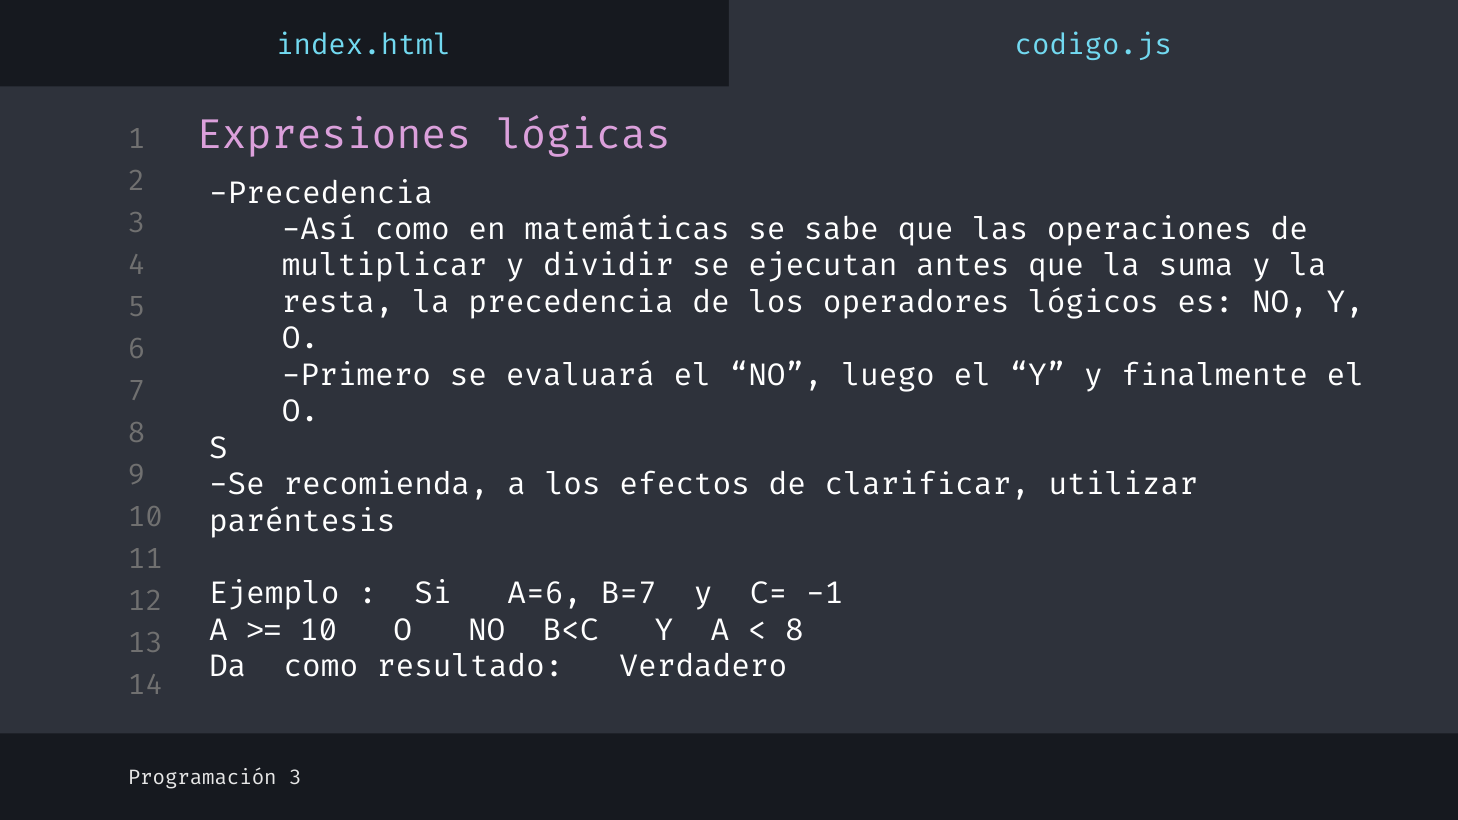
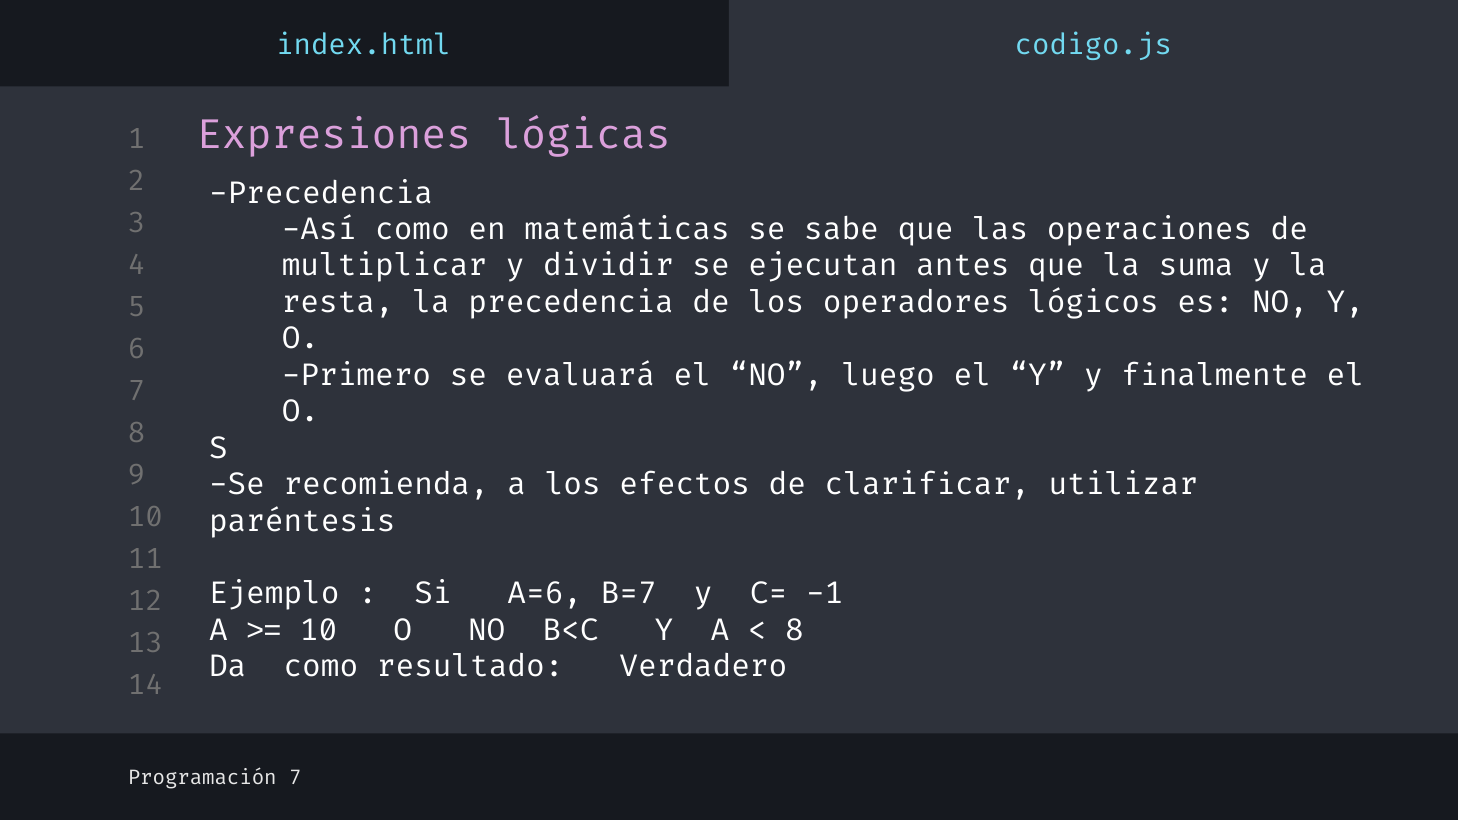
Programación 3: 3 -> 7
